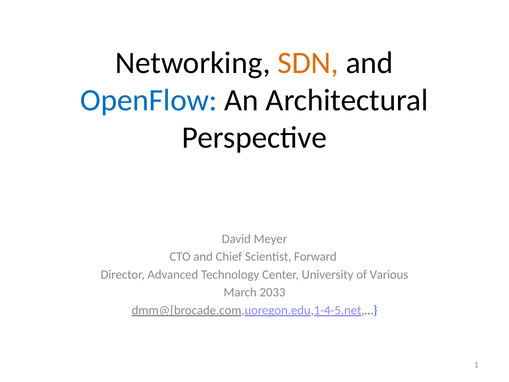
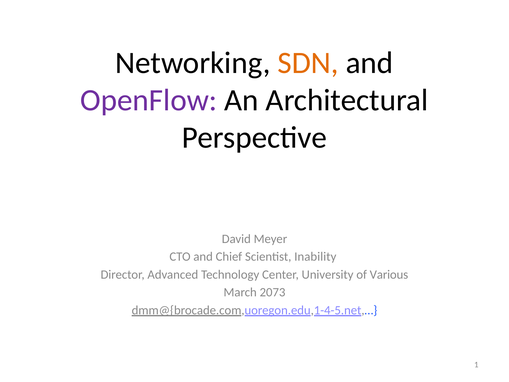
OpenFlow colour: blue -> purple
Forward: Forward -> Inability
2033: 2033 -> 2073
